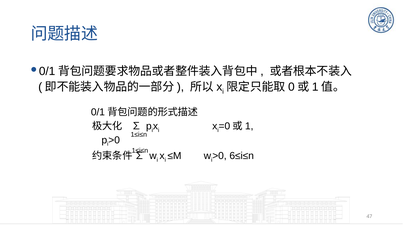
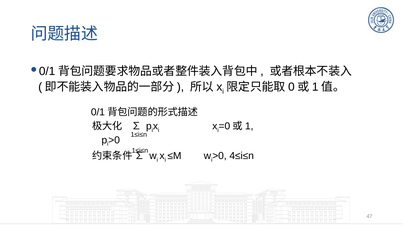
6≤i≤n: 6≤i≤n -> 4≤i≤n
